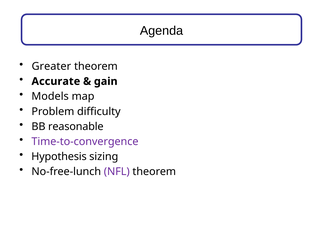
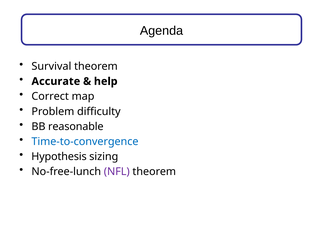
Greater: Greater -> Survival
gain: gain -> help
Models: Models -> Correct
Time-to-convergence colour: purple -> blue
